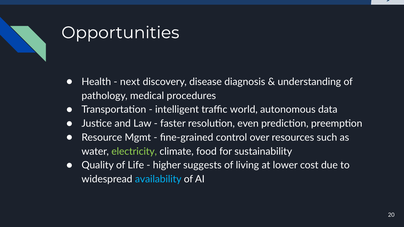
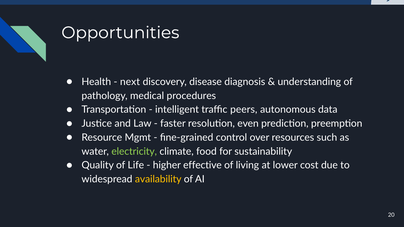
world: world -> peers
suggests: suggests -> effective
availability colour: light blue -> yellow
